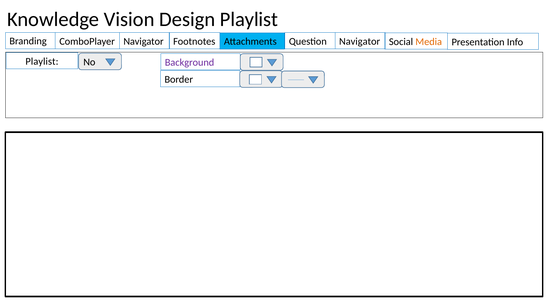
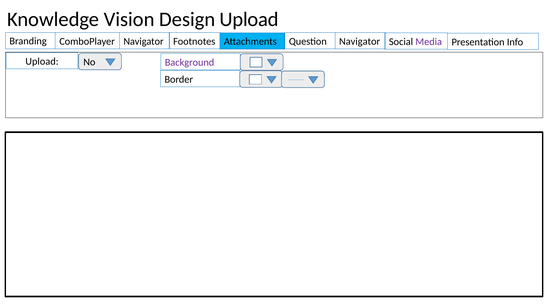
Design Playlist: Playlist -> Upload
Media colour: orange -> purple
Playlist at (42, 61): Playlist -> Upload
